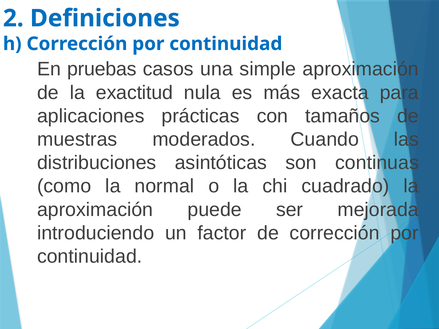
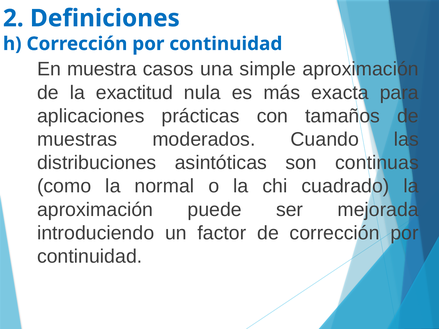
pruebas: pruebas -> muestra
